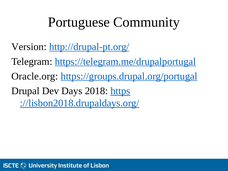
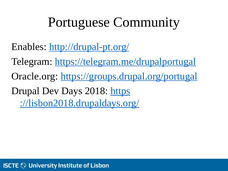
Version: Version -> Enables
